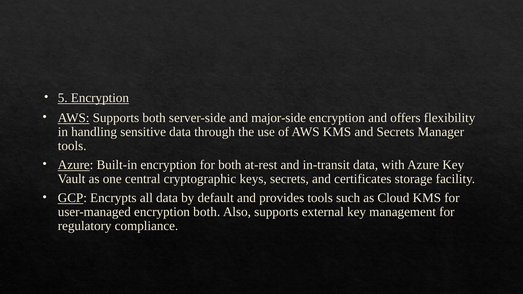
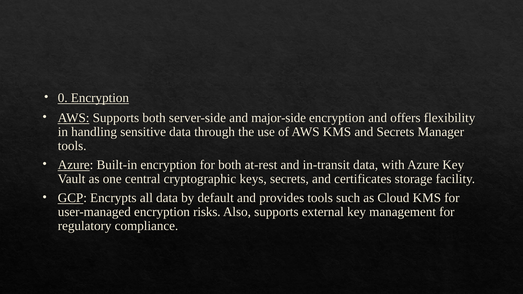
5: 5 -> 0
encryption both: both -> risks
